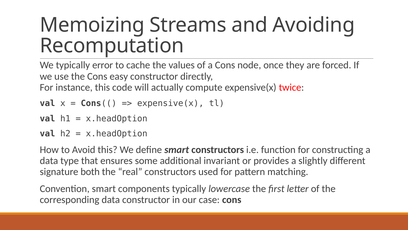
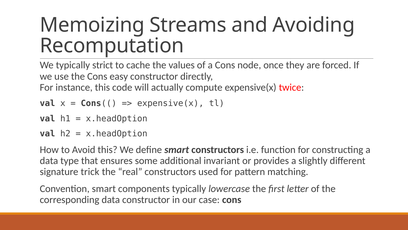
error: error -> strict
both: both -> trick
